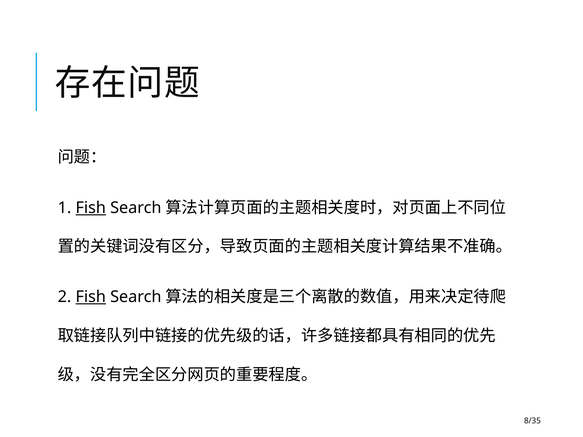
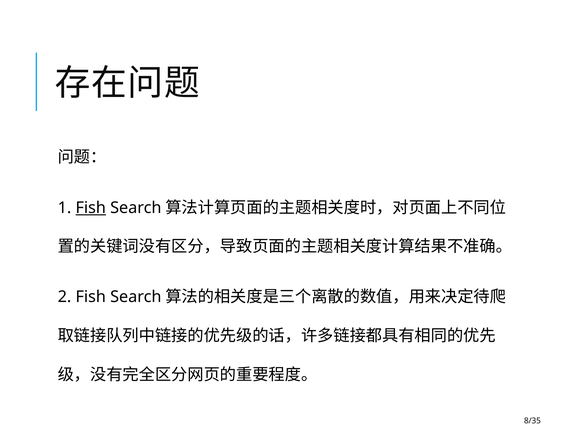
Fish at (91, 297) underline: present -> none
